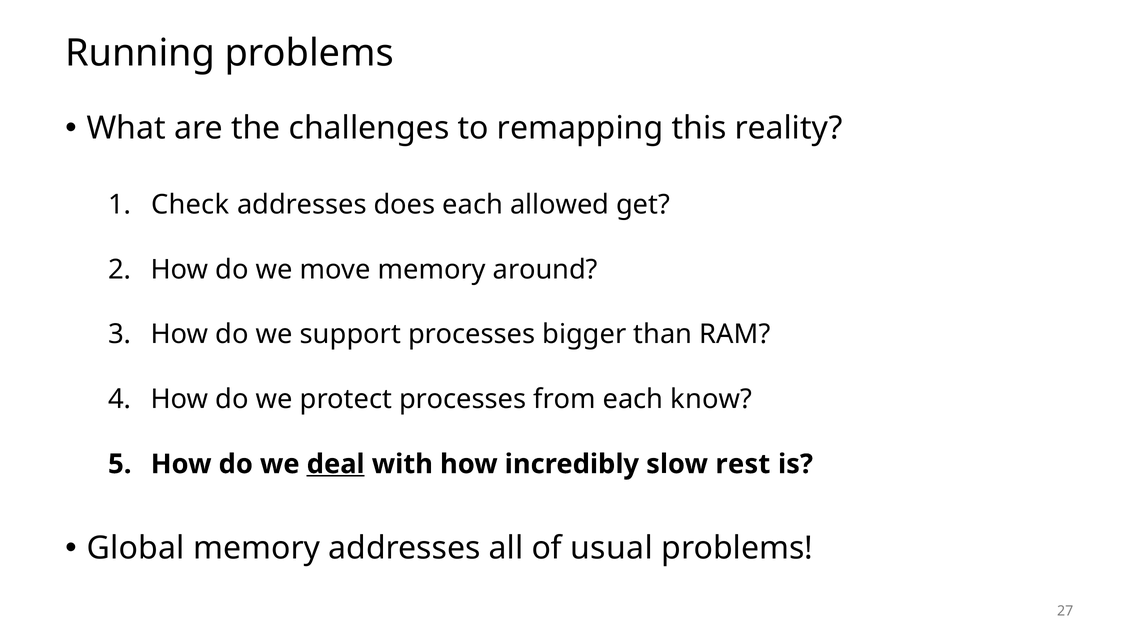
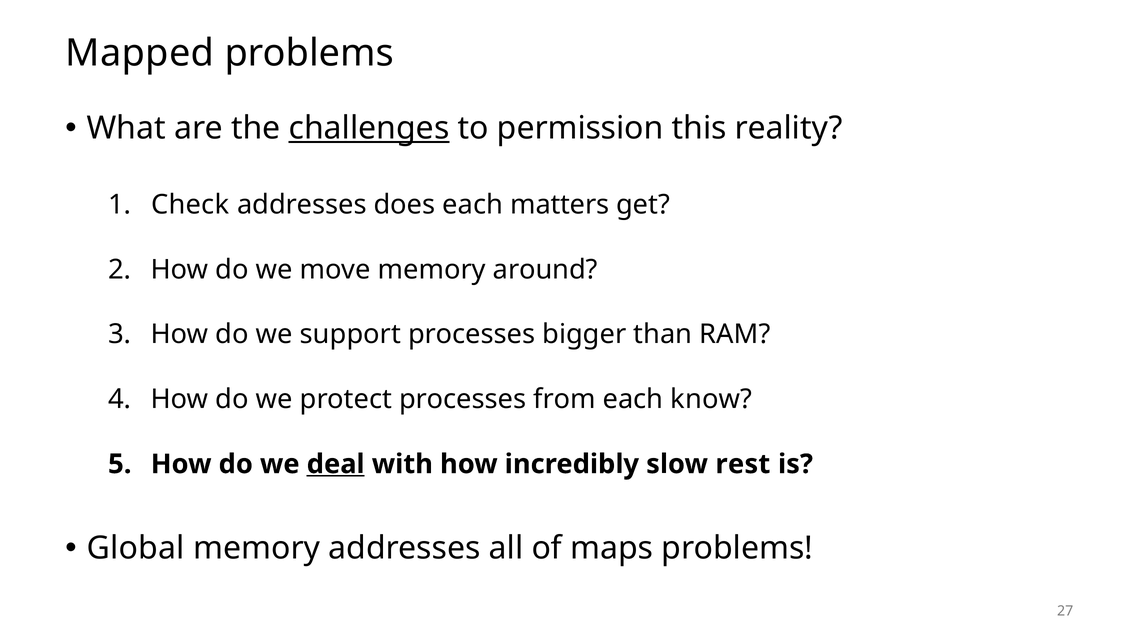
Running: Running -> Mapped
challenges underline: none -> present
remapping: remapping -> permission
allowed: allowed -> matters
usual: usual -> maps
